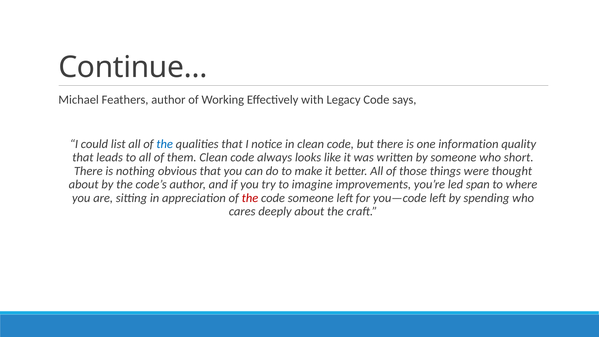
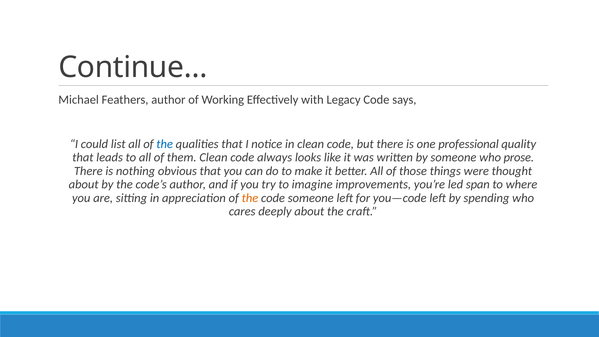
information: information -> professional
short: short -> prose
the at (250, 198) colour: red -> orange
